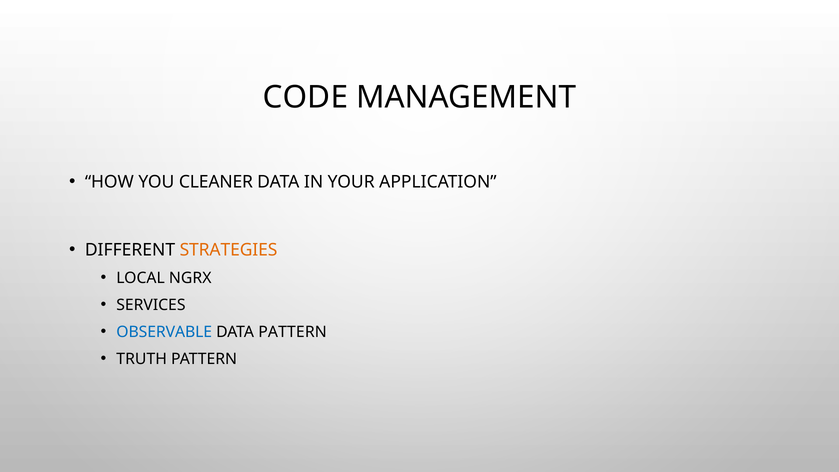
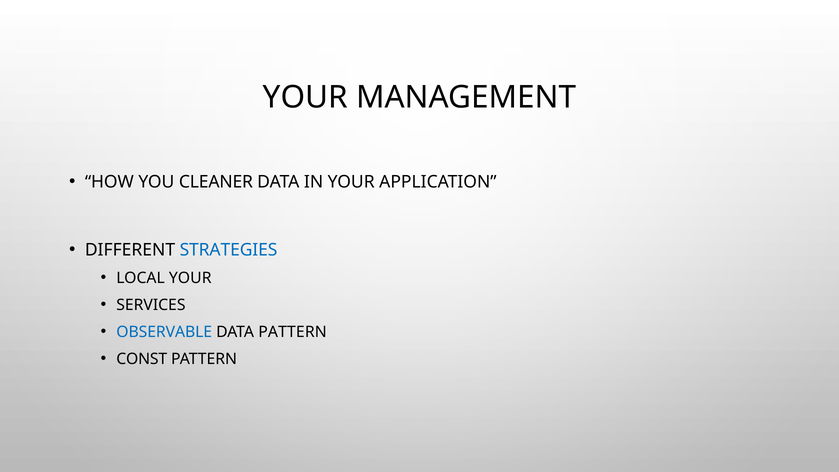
CODE at (305, 97): CODE -> YOUR
STRATEGIES colour: orange -> blue
LOCAL NGRX: NGRX -> YOUR
TRUTH: TRUTH -> CONST
